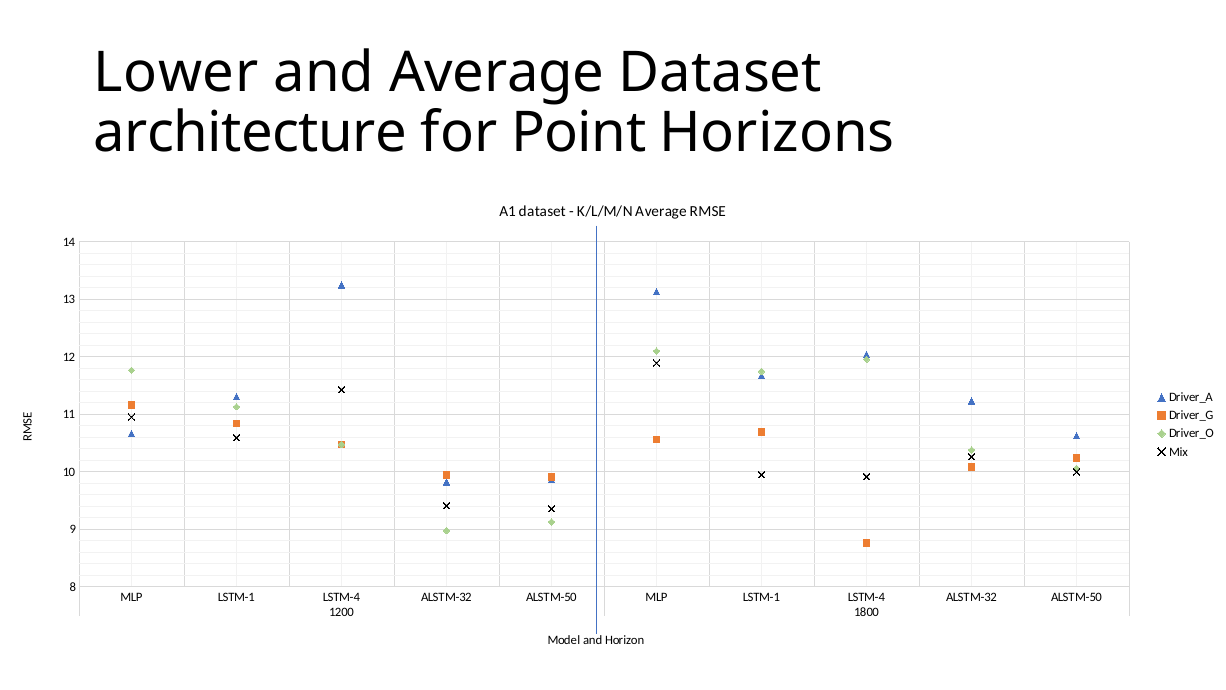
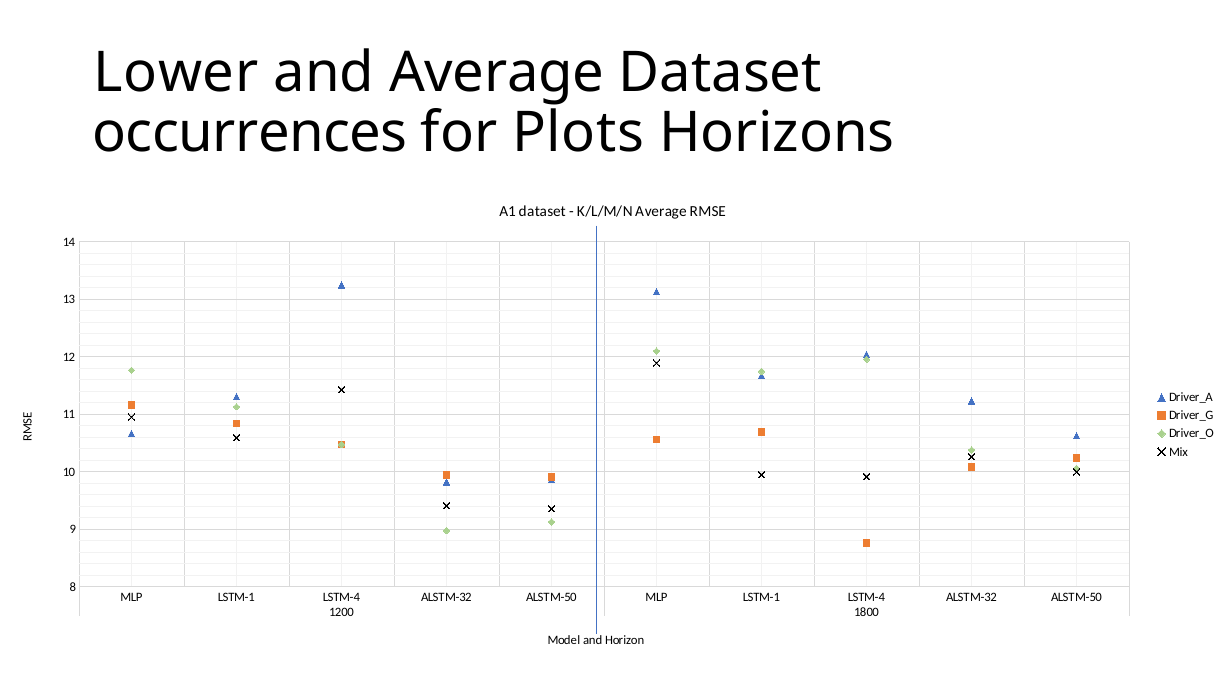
architecture: architecture -> occurrences
Point: Point -> Plots
